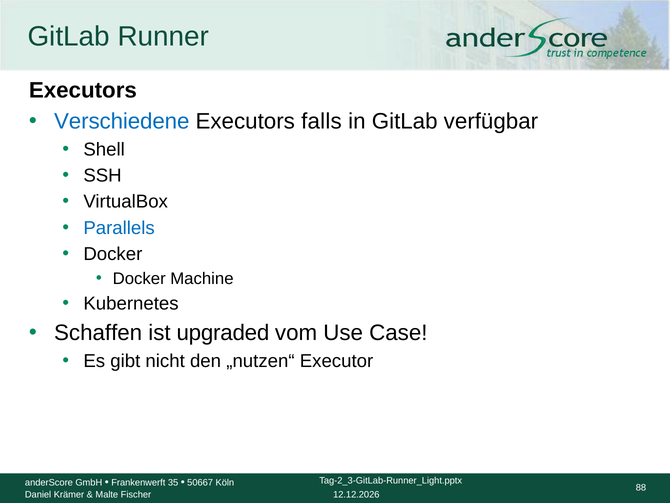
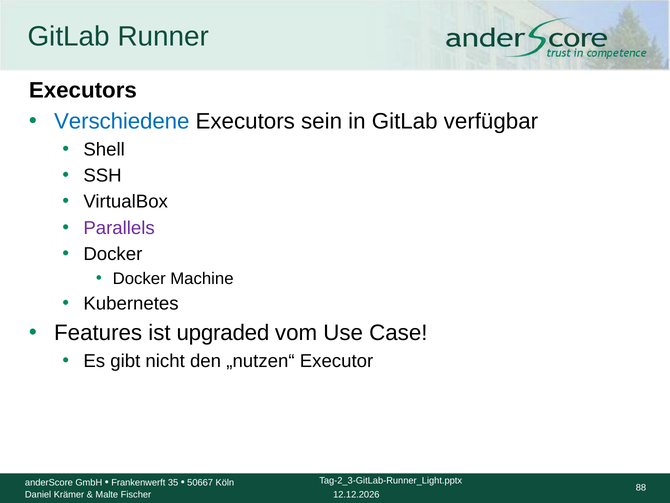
falls: falls -> sein
Parallels colour: blue -> purple
Schaffen: Schaffen -> Features
